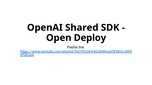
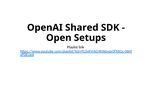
Deploy: Deploy -> Setups
